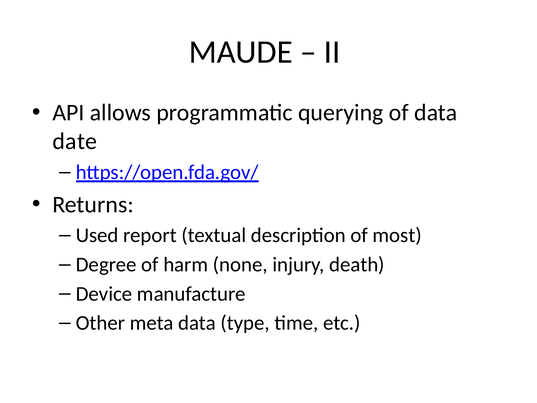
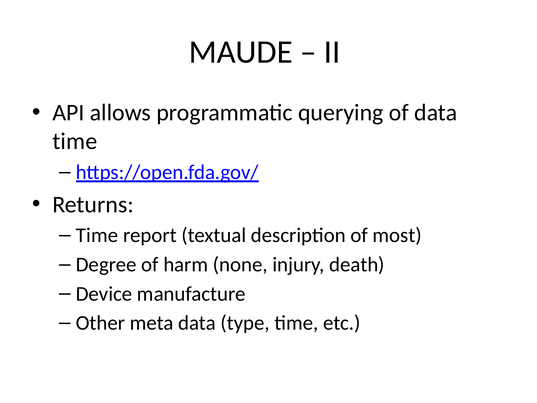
date at (75, 141): date -> time
Used at (97, 235): Used -> Time
